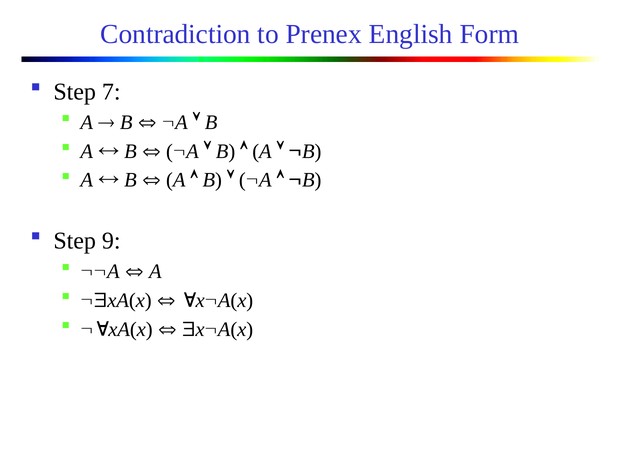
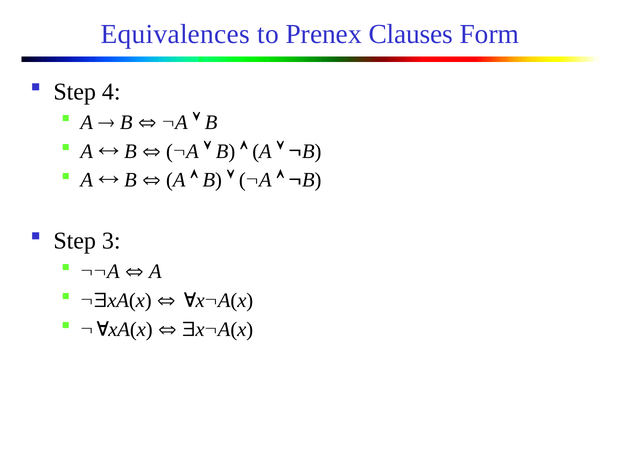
Contradiction: Contradiction -> Equivalences
English: English -> Clauses
7: 7 -> 4
9: 9 -> 3
